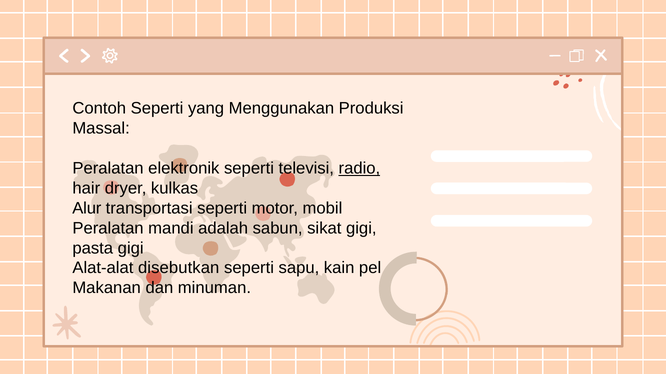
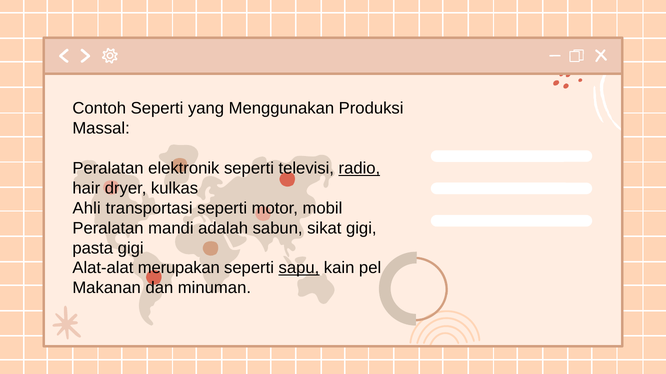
Alur: Alur -> Ahli
disebutkan: disebutkan -> merupakan
sapu underline: none -> present
